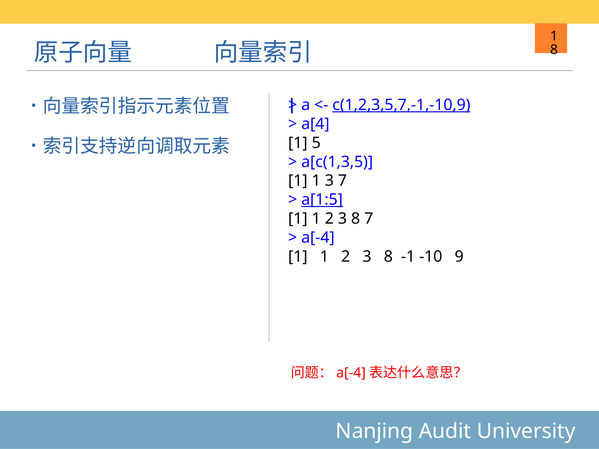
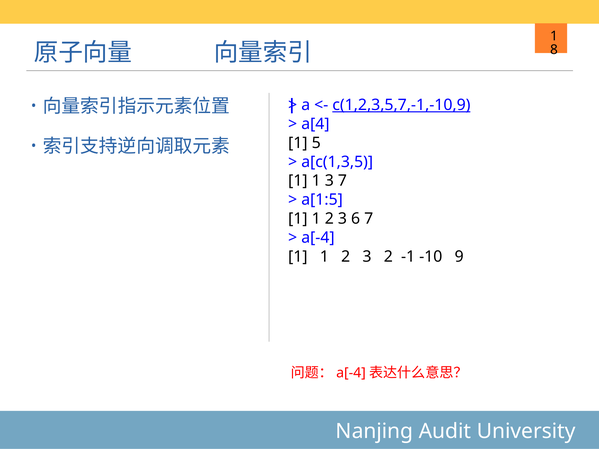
a[1:5 underline: present -> none
8 at (356, 219): 8 -> 6
8 at (388, 257): 8 -> 2
